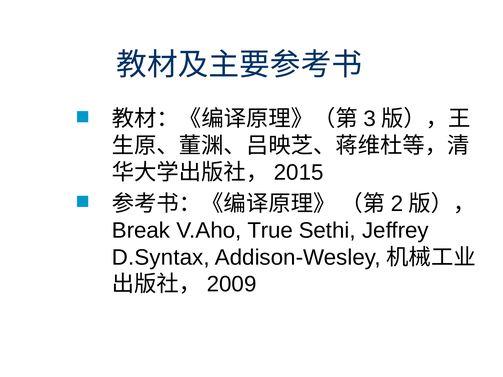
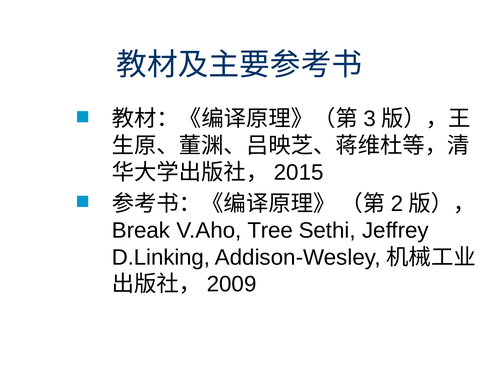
True: True -> Tree
D.Syntax: D.Syntax -> D.Linking
